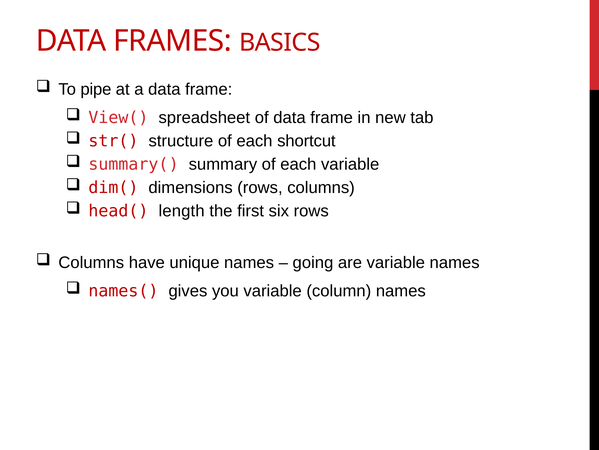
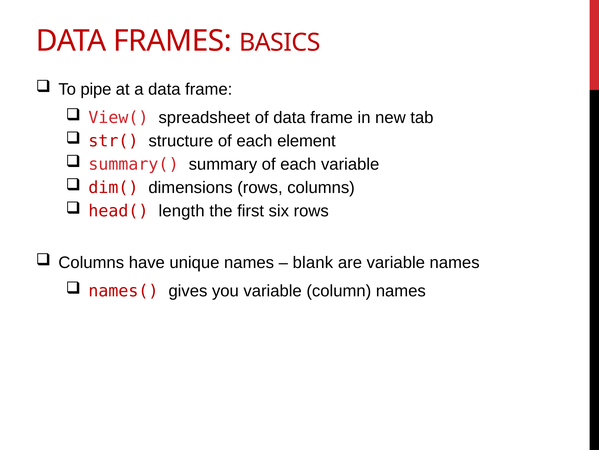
shortcut: shortcut -> element
going: going -> blank
